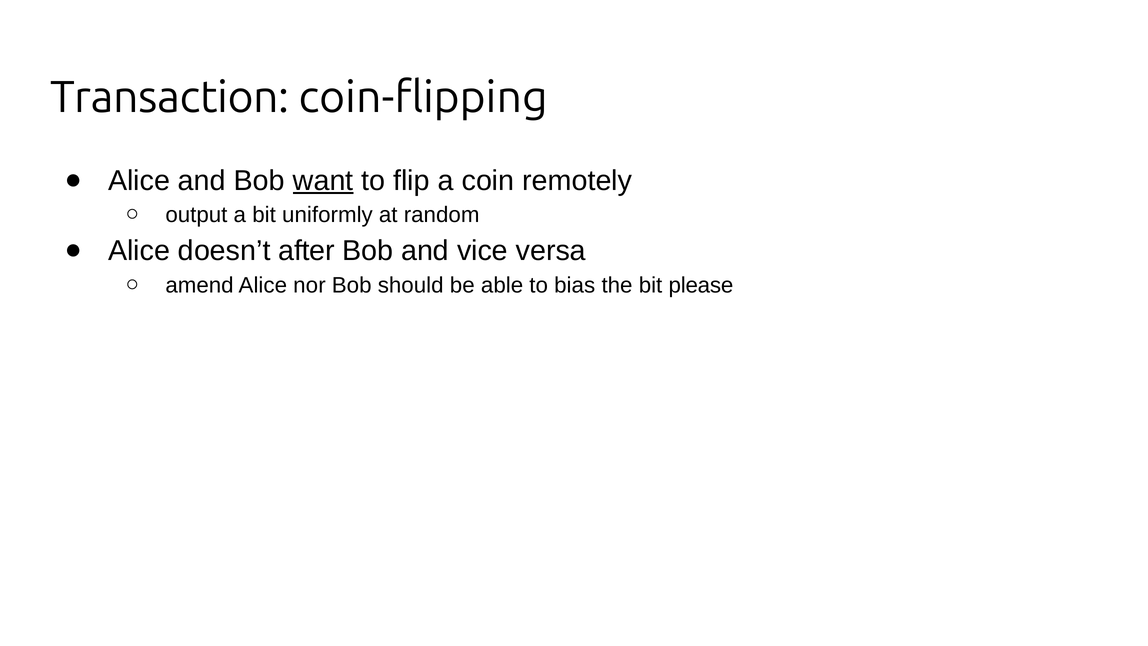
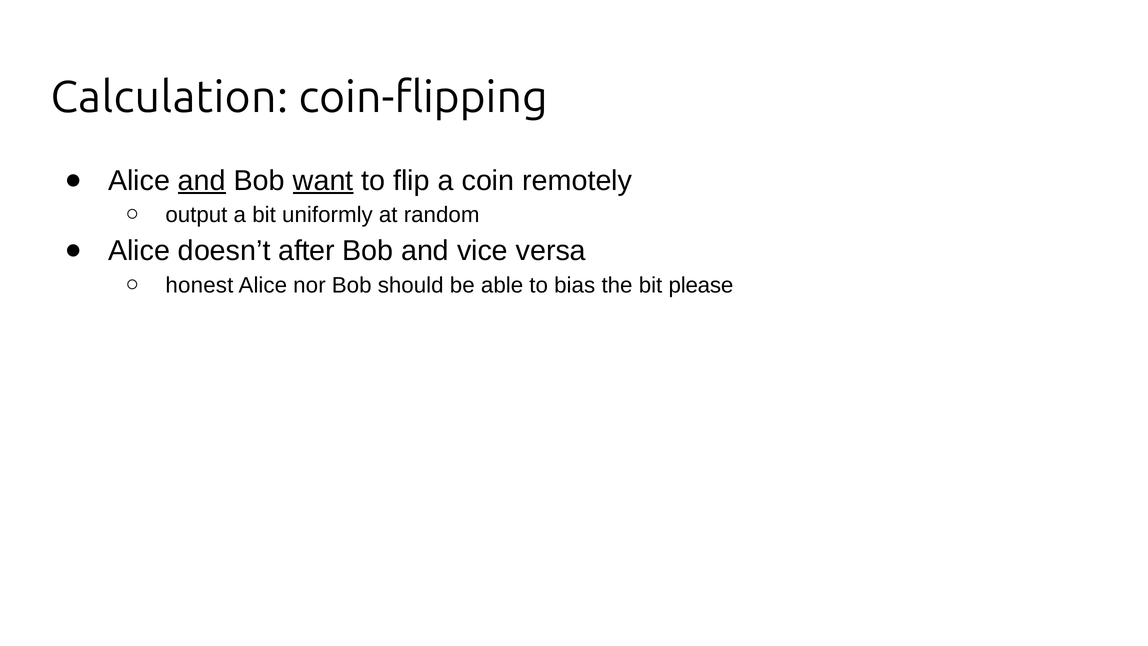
Transaction: Transaction -> Calculation
and at (202, 181) underline: none -> present
amend: amend -> honest
